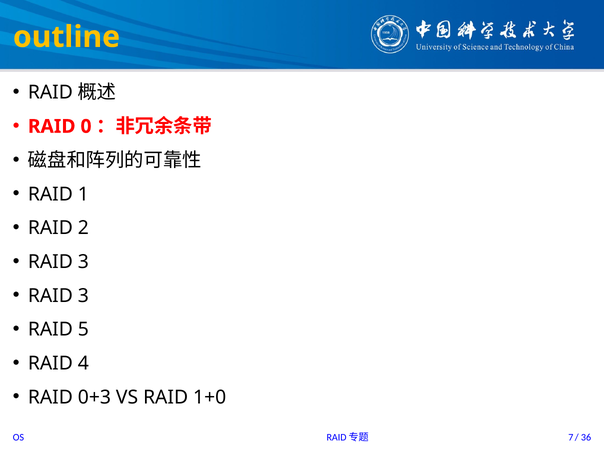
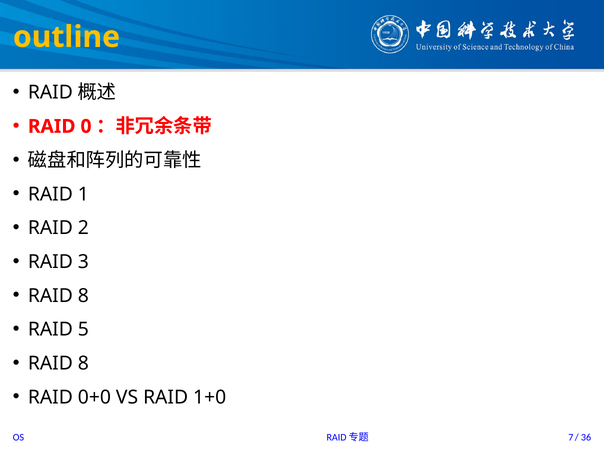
3 at (83, 296): 3 -> 8
4 at (83, 363): 4 -> 8
0+3: 0+3 -> 0+0
